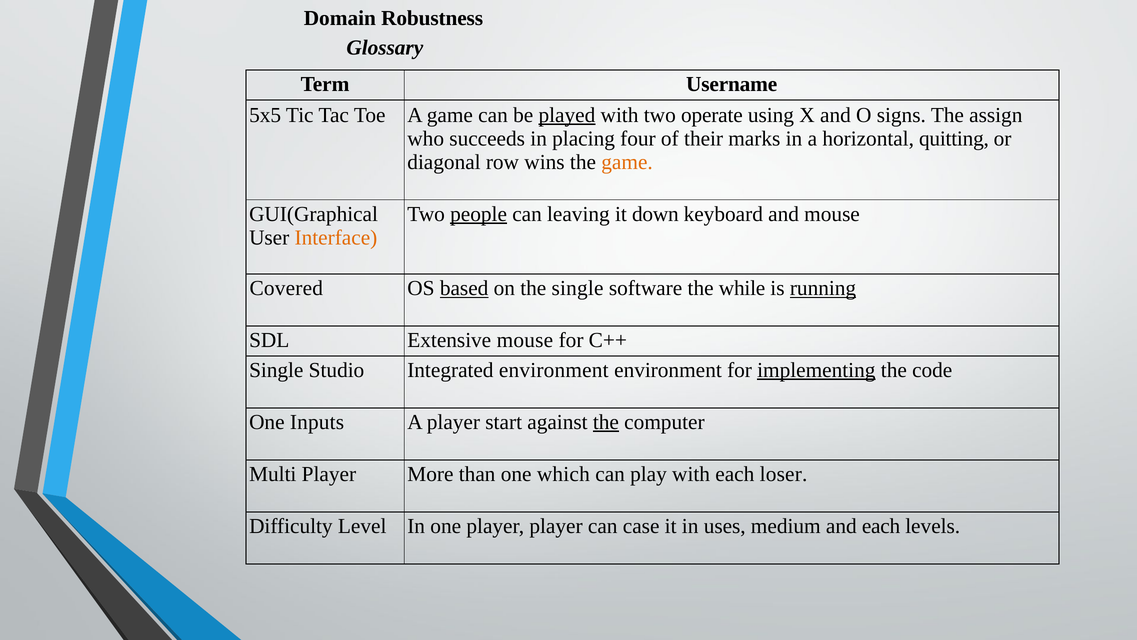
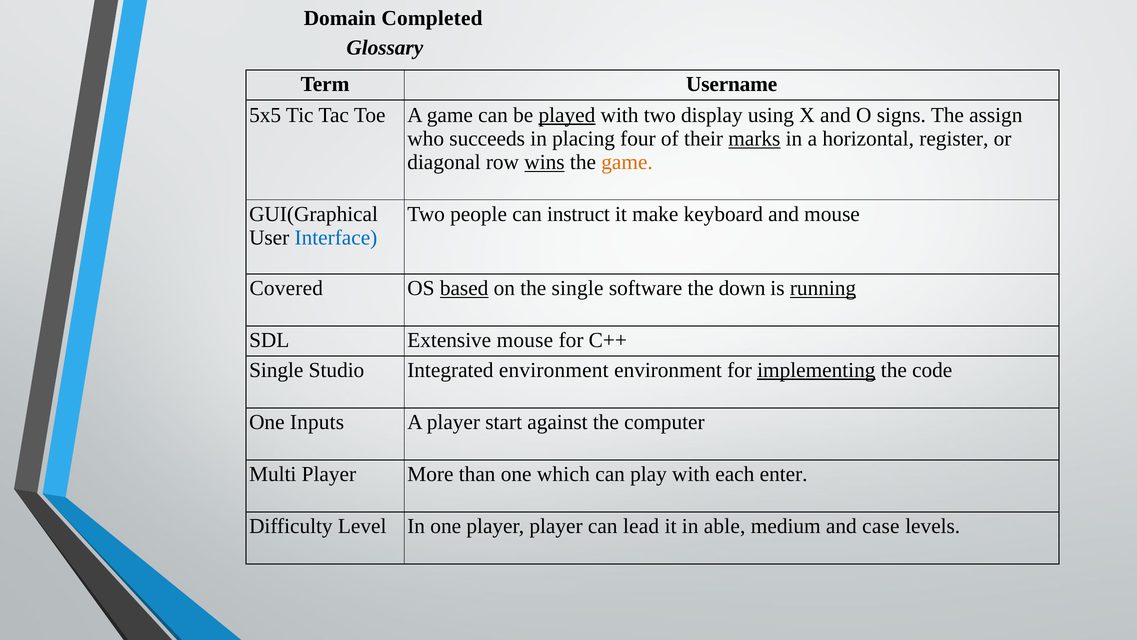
Robustness: Robustness -> Completed
operate: operate -> display
marks underline: none -> present
quitting: quitting -> register
wins underline: none -> present
people underline: present -> none
leaving: leaving -> instruct
down: down -> make
Interface colour: orange -> blue
while: while -> down
the at (606, 422) underline: present -> none
loser: loser -> enter
case: case -> lead
uses: uses -> able
and each: each -> case
